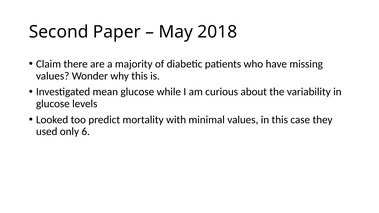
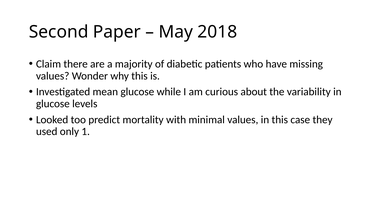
6: 6 -> 1
